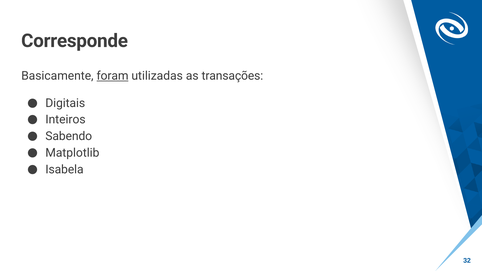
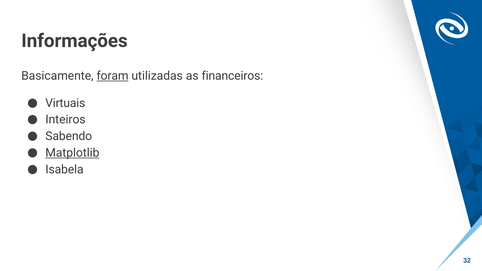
Corresponde: Corresponde -> Informações
transações: transações -> financeiros
Digitais: Digitais -> Virtuais
Matplotlib underline: none -> present
